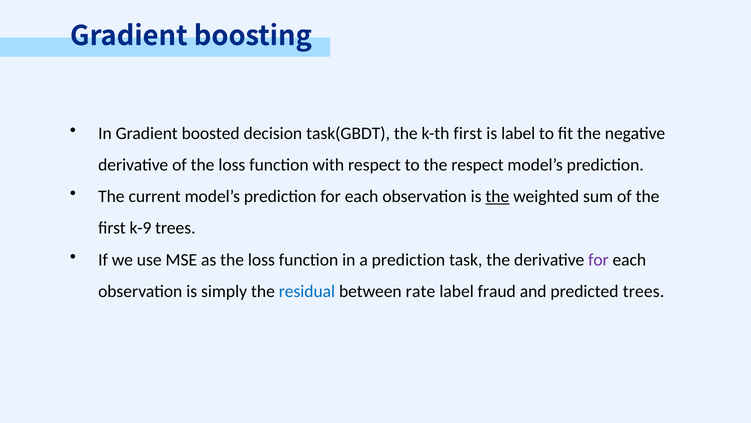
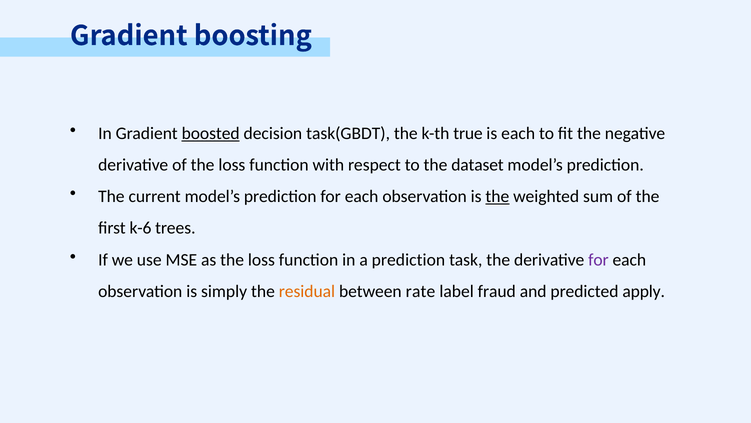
boosted underline: none -> present
k-th first: first -> true
is label: label -> each
the respect: respect -> dataset
k-9: k-9 -> k-6
residual colour: blue -> orange
predicted trees: trees -> apply
